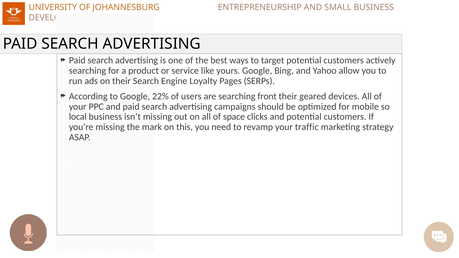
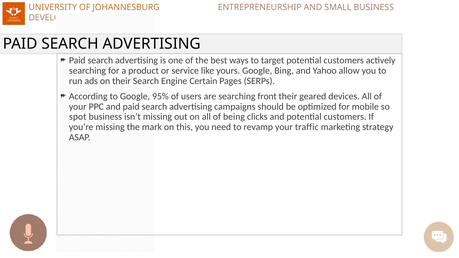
Loyalty: Loyalty -> Certain
22%: 22% -> 95%
local: local -> spot
space: space -> being
